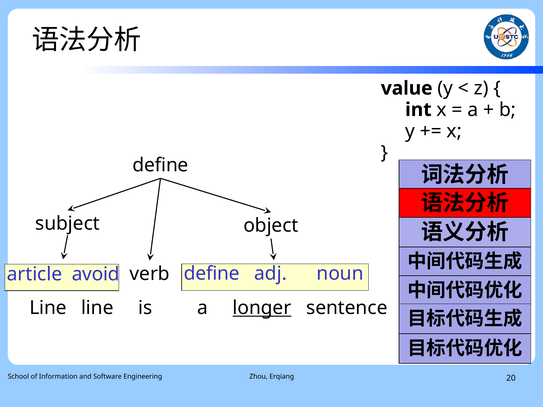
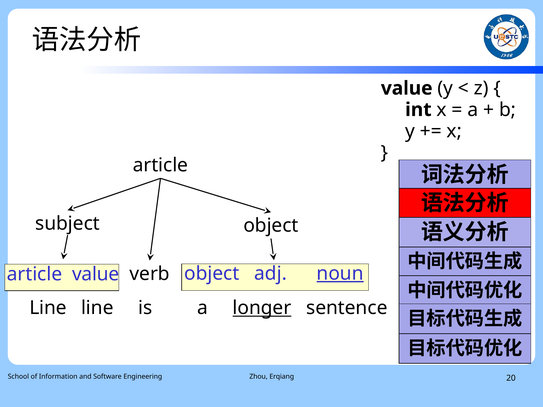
define at (161, 165): define -> article
verb define: define -> object
noun underline: none -> present
article avoid: avoid -> value
